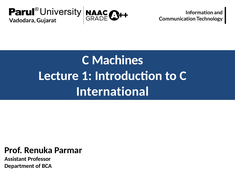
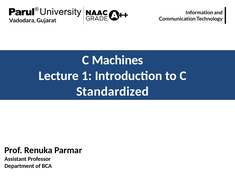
International: International -> Standardized
